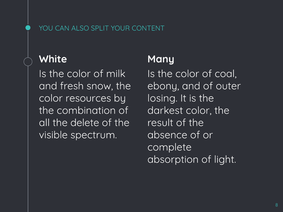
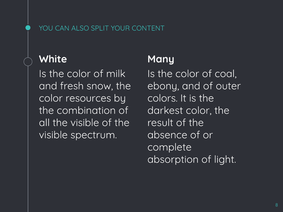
losing: losing -> colors
all the delete: delete -> visible
